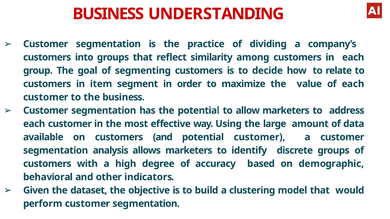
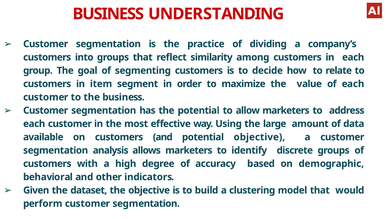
potential customer: customer -> objective
